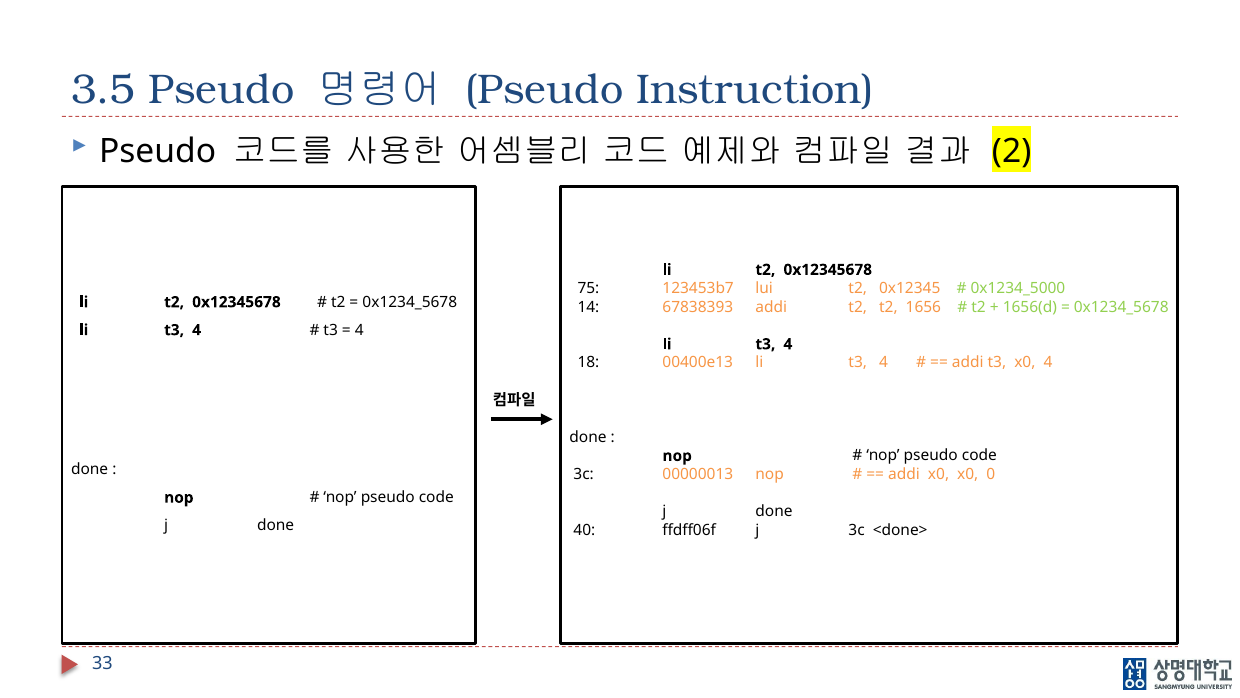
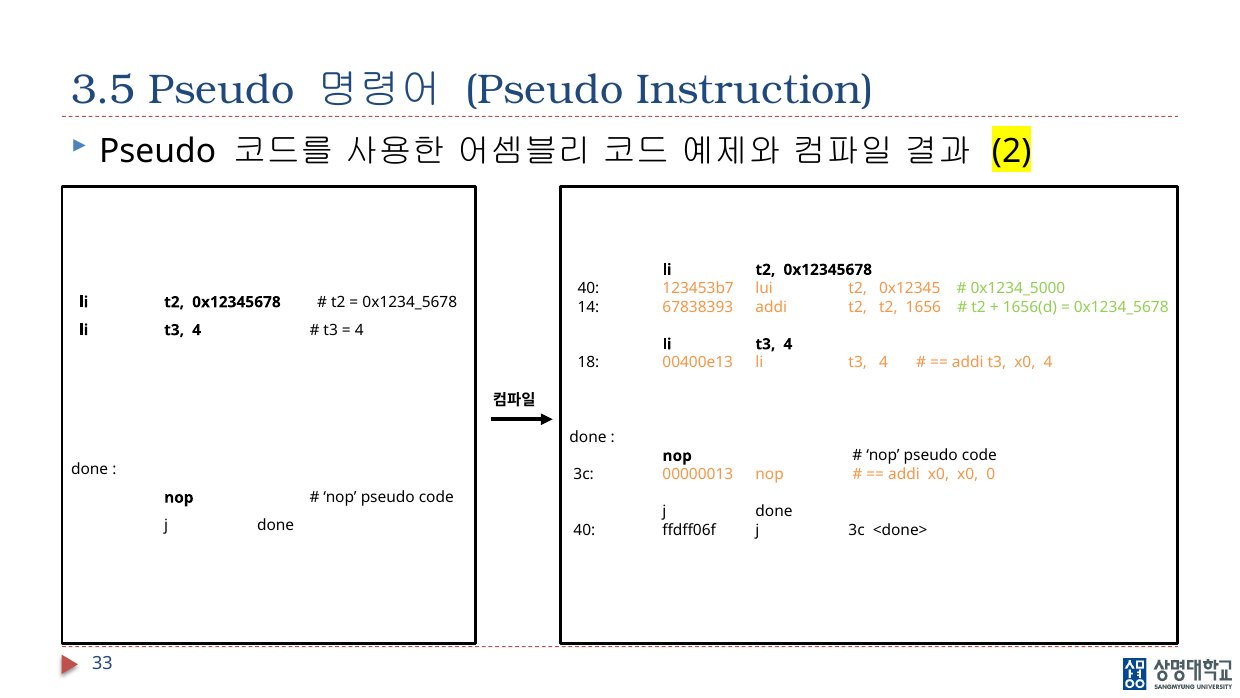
75 at (588, 288): 75 -> 40
